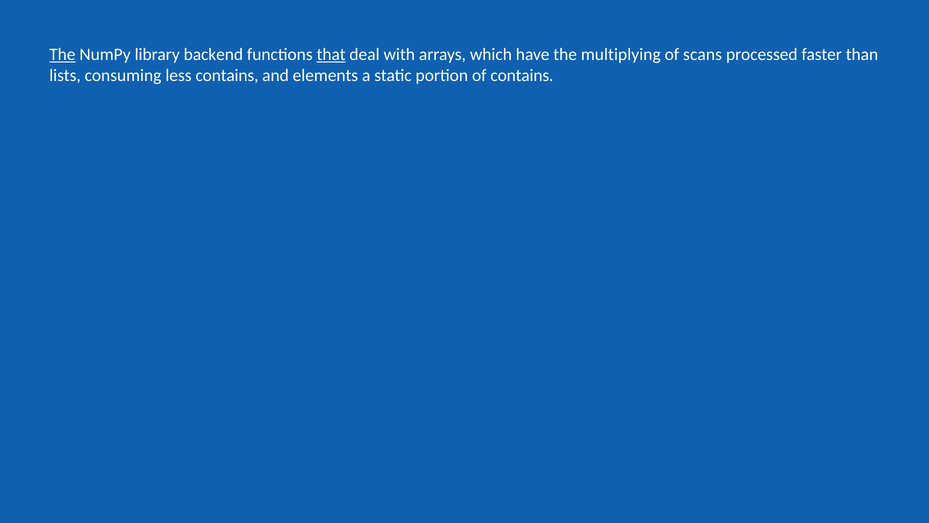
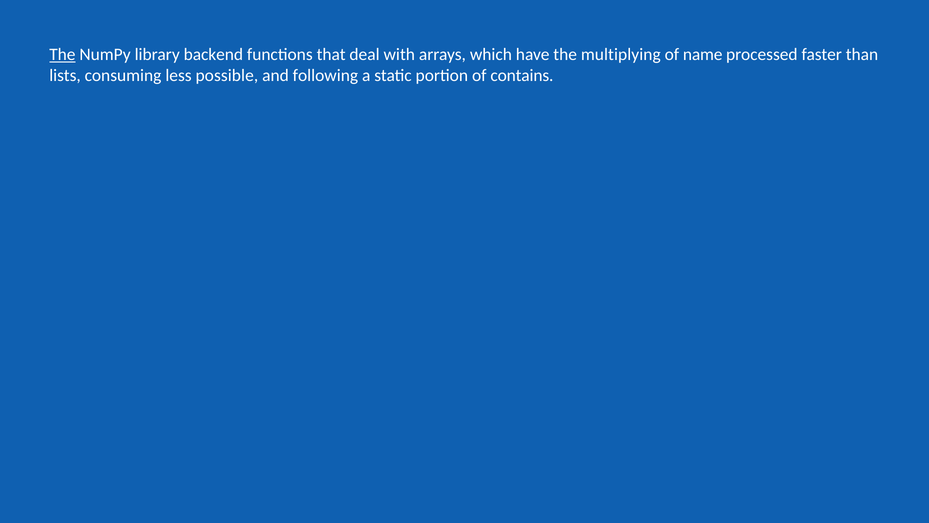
that underline: present -> none
scans: scans -> name
less contains: contains -> possible
elements: elements -> following
